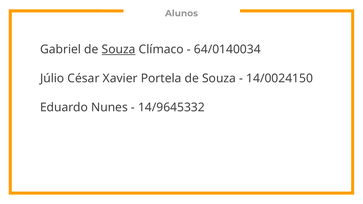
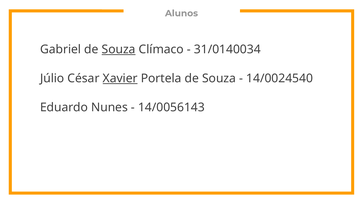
64/0140034: 64/0140034 -> 31/0140034
Xavier underline: none -> present
14/0024150: 14/0024150 -> 14/0024540
14/9645332: 14/9645332 -> 14/0056143
